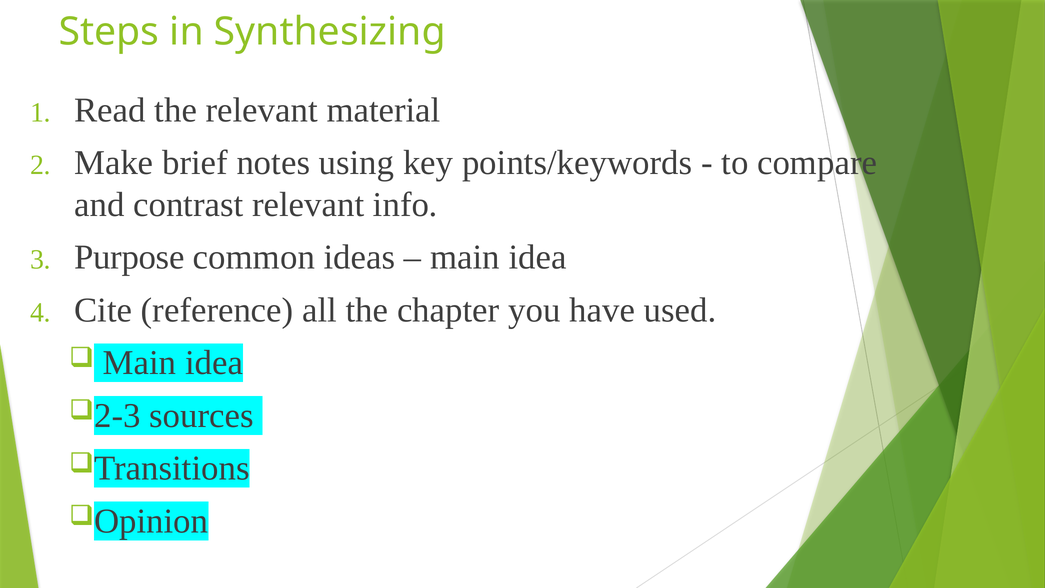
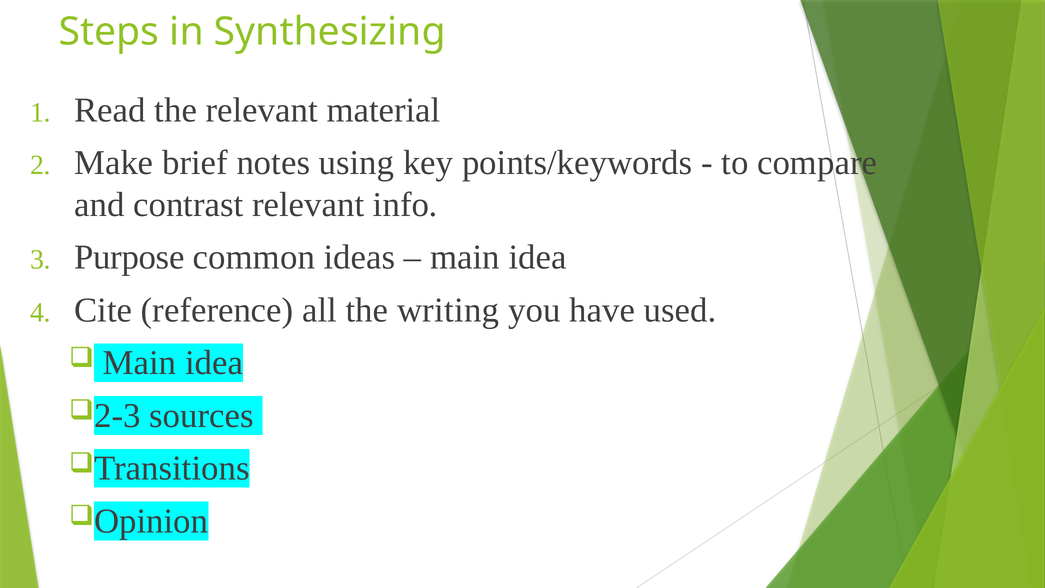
chapter: chapter -> writing
